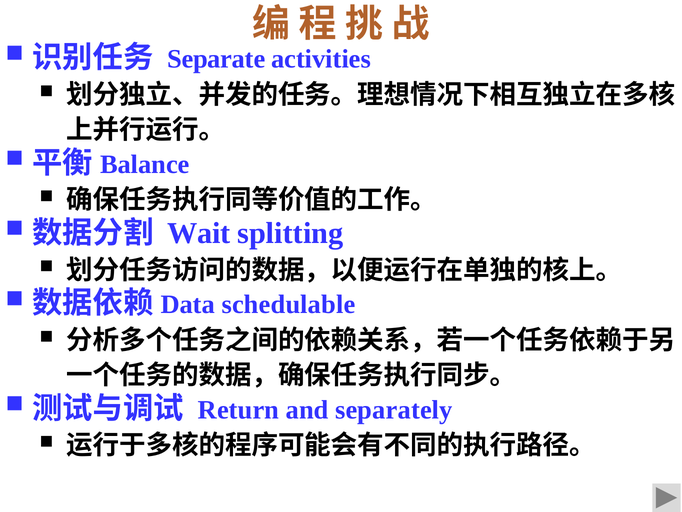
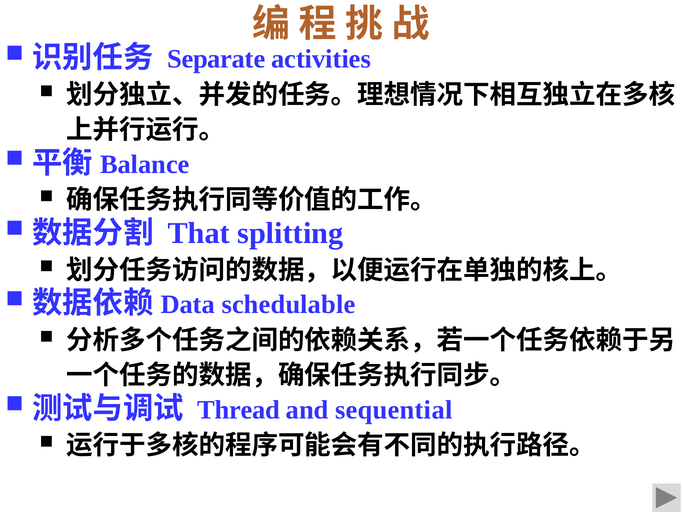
Wait: Wait -> That
Return: Return -> Thread
separately: separately -> sequential
